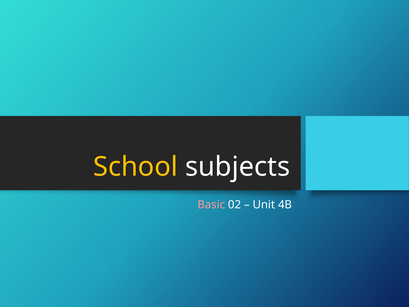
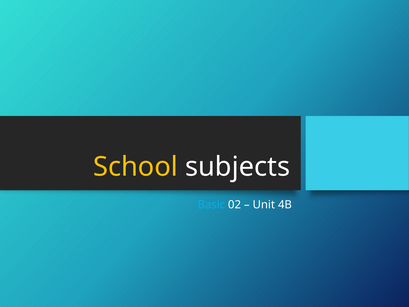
Basic colour: pink -> light blue
